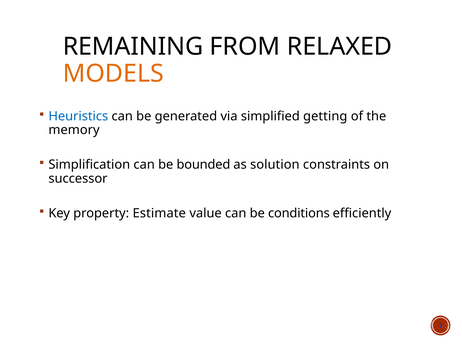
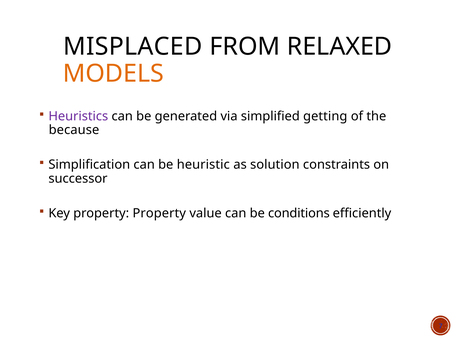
REMAINING: REMAINING -> MISPLACED
Heuristics colour: blue -> purple
memory: memory -> because
bounded: bounded -> heuristic
property Estimate: Estimate -> Property
